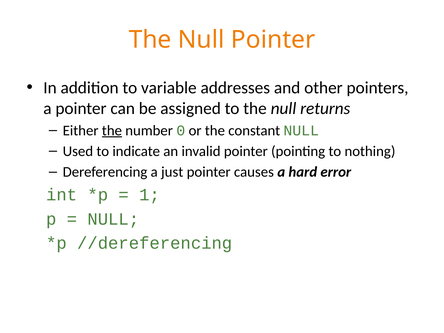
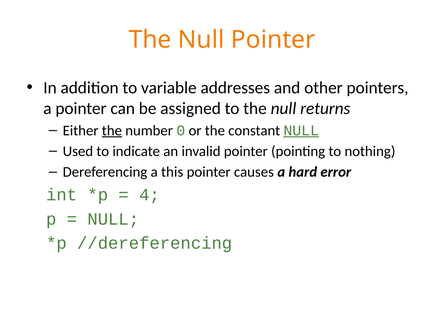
NULL at (301, 131) underline: none -> present
just: just -> this
1: 1 -> 4
